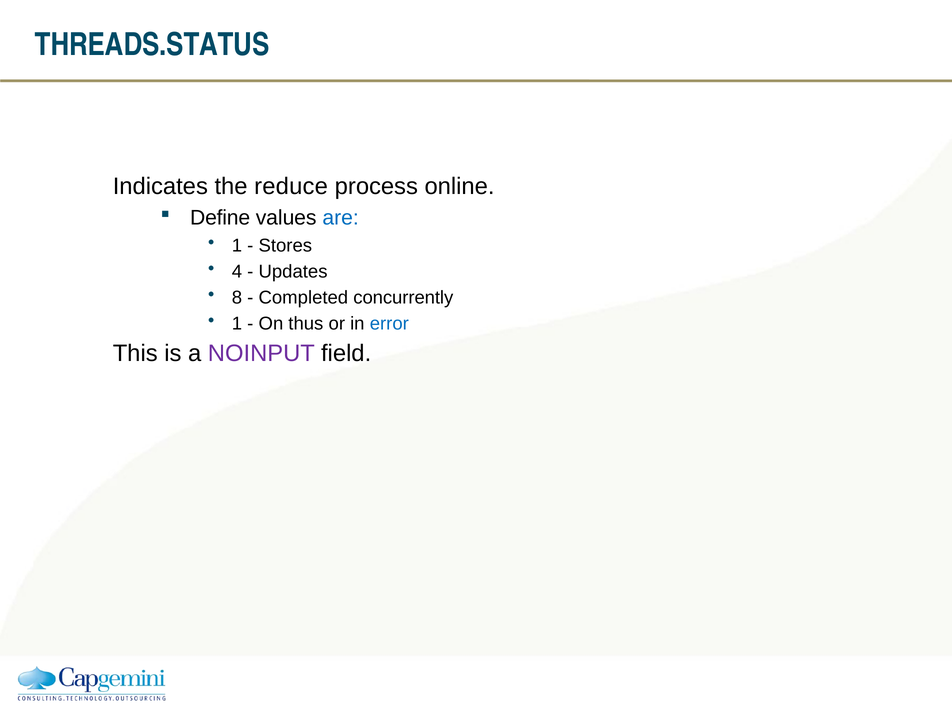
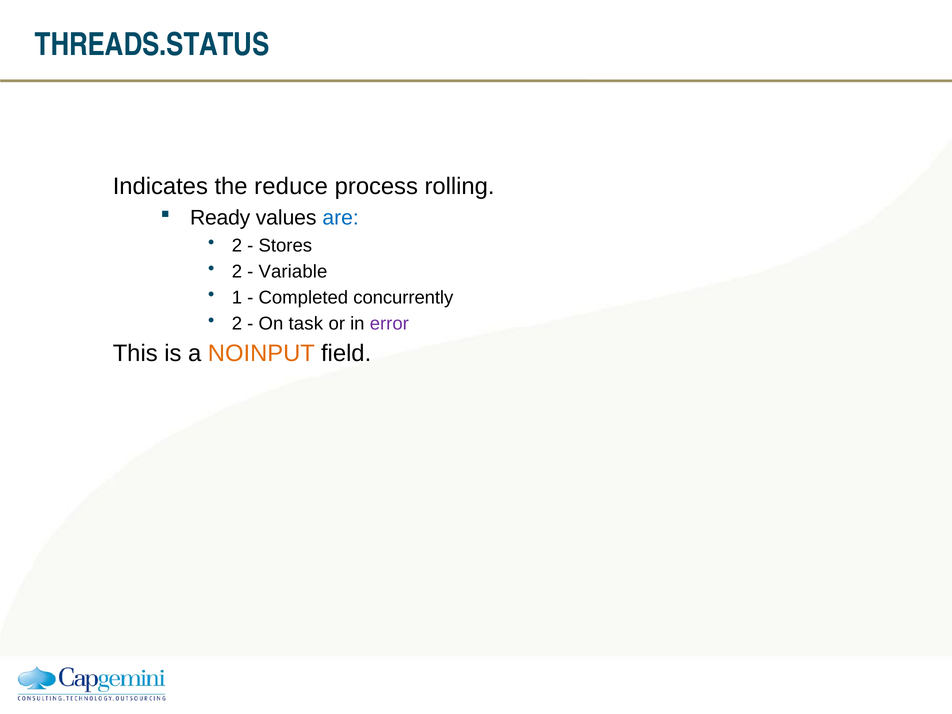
online: online -> rolling
Define: Define -> Ready
1 at (237, 246): 1 -> 2
4 at (237, 272): 4 -> 2
Updates: Updates -> Variable
8: 8 -> 1
1 at (237, 324): 1 -> 2
thus: thus -> task
error colour: blue -> purple
NOINPUT colour: purple -> orange
